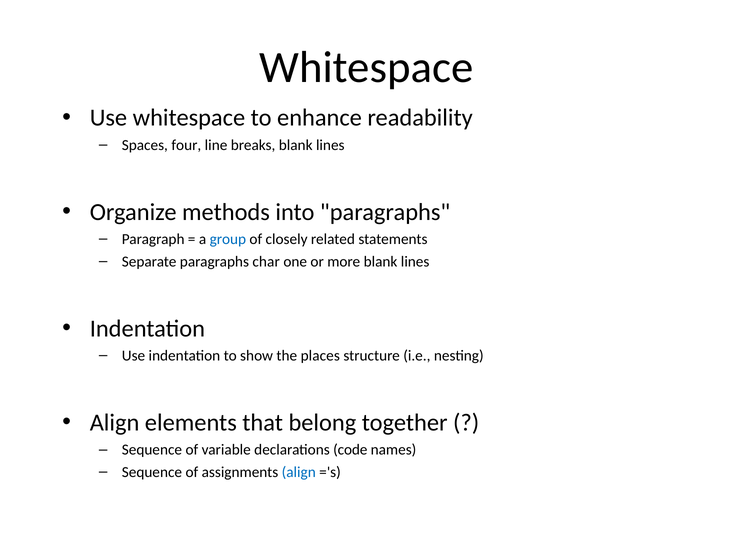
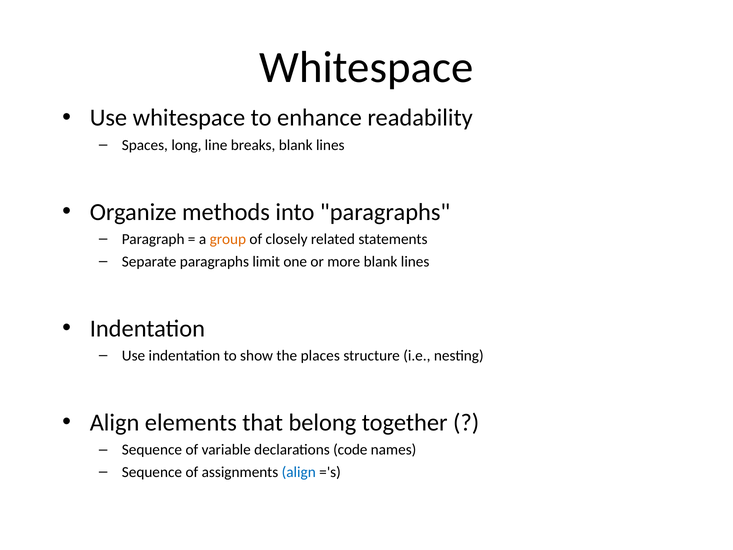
four: four -> long
group colour: blue -> orange
char: char -> limit
